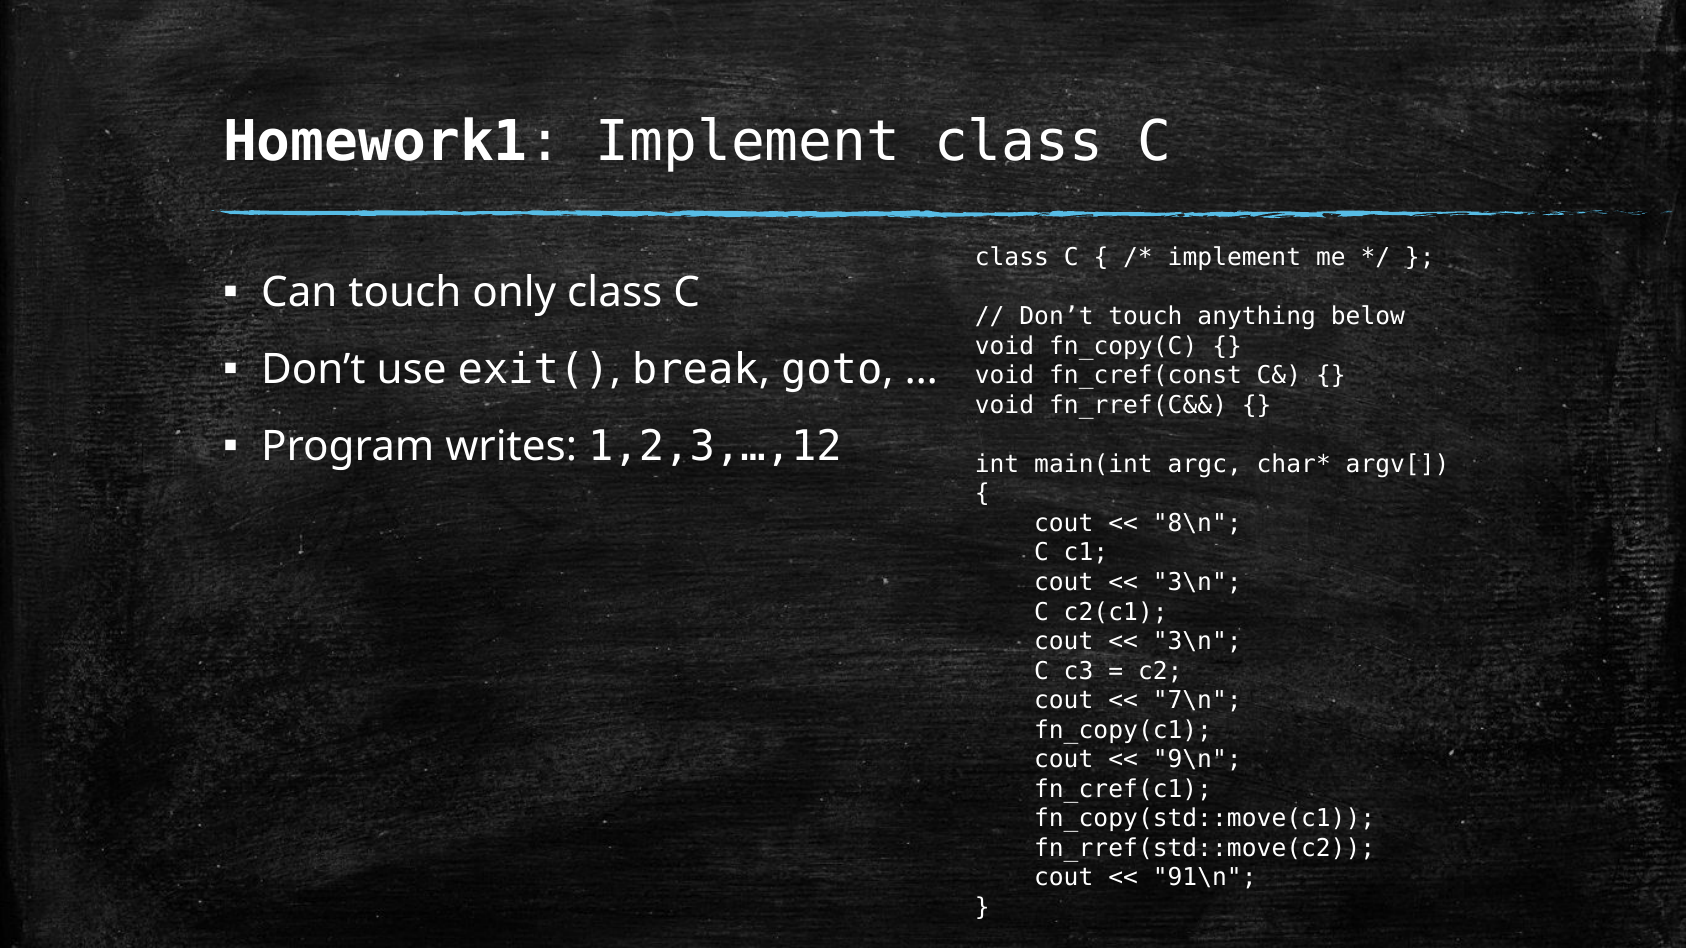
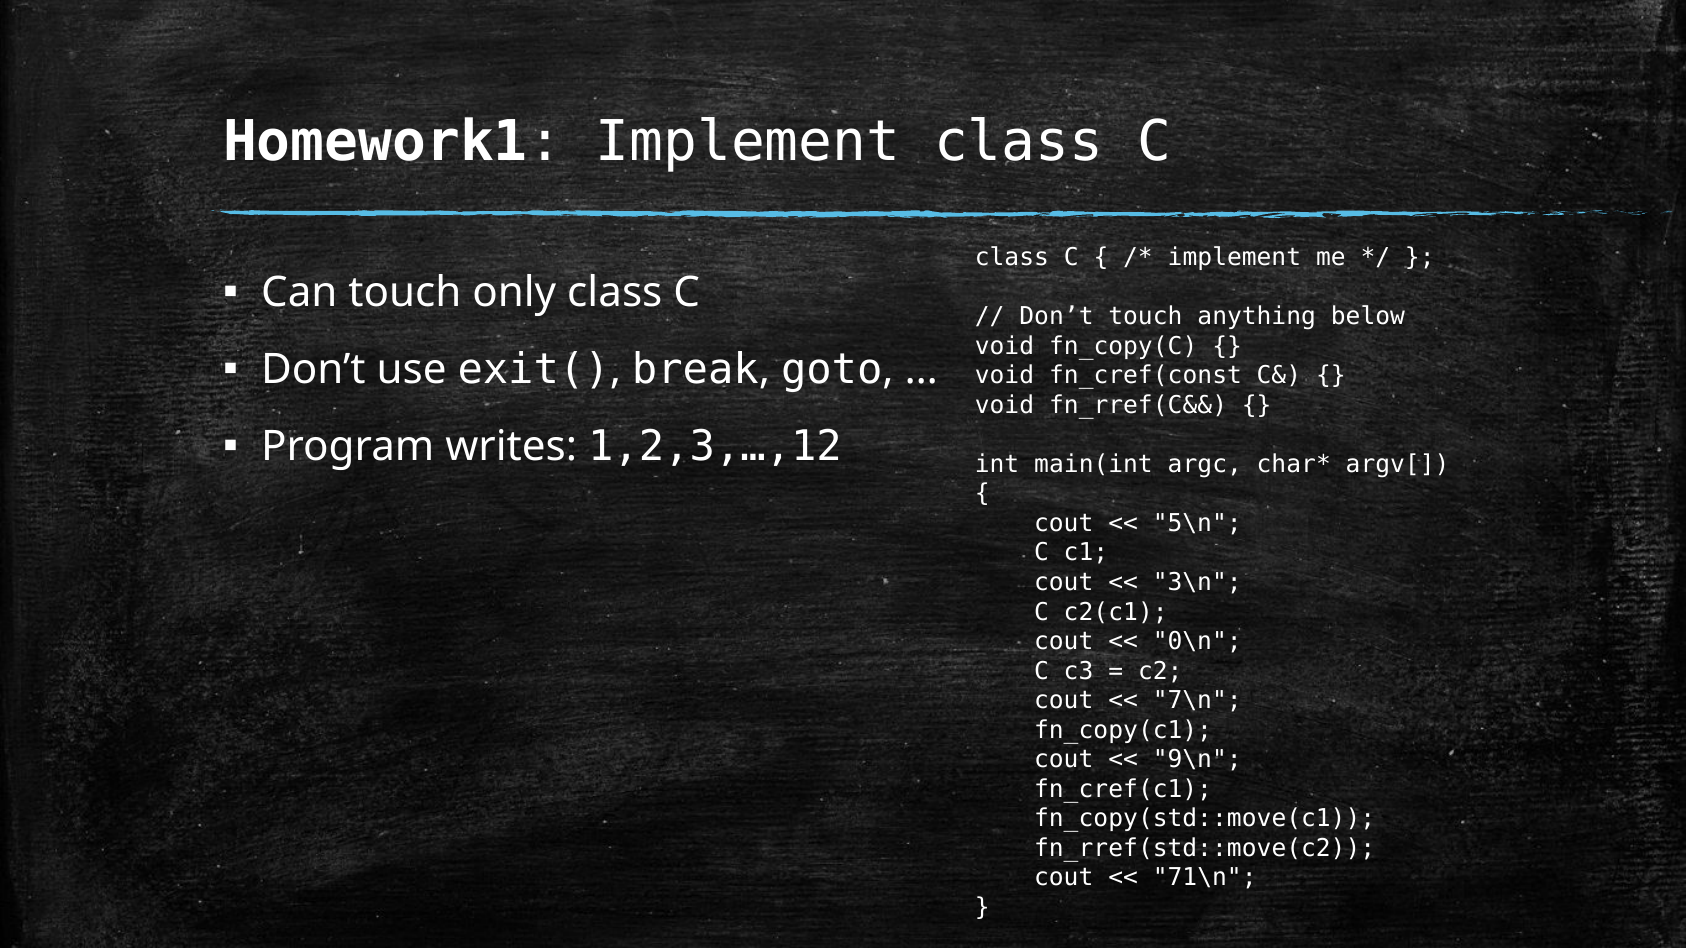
8\n: 8\n -> 5\n
3\n at (1197, 642): 3\n -> 0\n
91\n: 91\n -> 71\n
